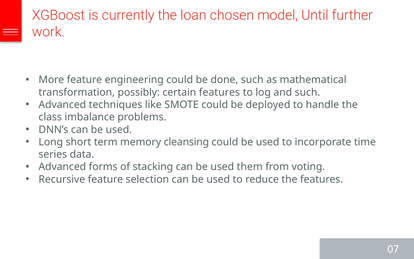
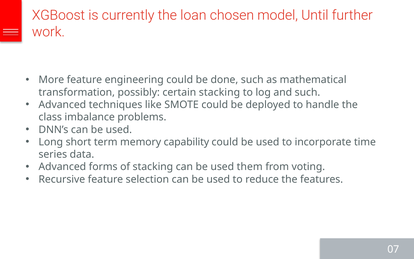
certain features: features -> stacking
cleansing: cleansing -> capability
